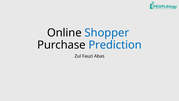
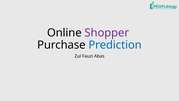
Shopper colour: blue -> purple
